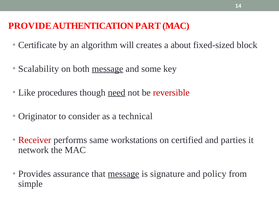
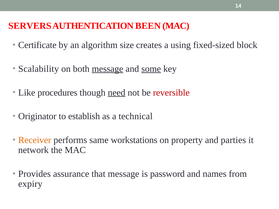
PROVIDE: PROVIDE -> SERVERS
PART: PART -> BEEN
will: will -> size
about: about -> using
some underline: none -> present
consider: consider -> establish
Receiver colour: red -> orange
certified: certified -> property
message at (124, 174) underline: present -> none
signature: signature -> password
policy: policy -> names
simple: simple -> expiry
